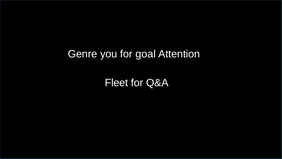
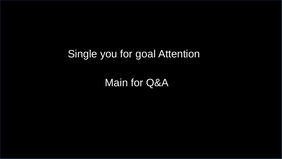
Genre: Genre -> Single
Fleet: Fleet -> Main
